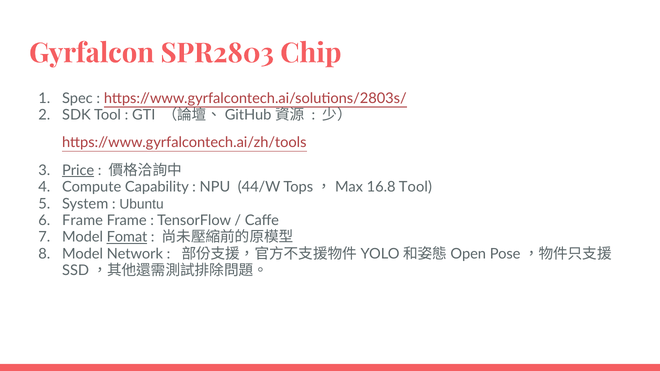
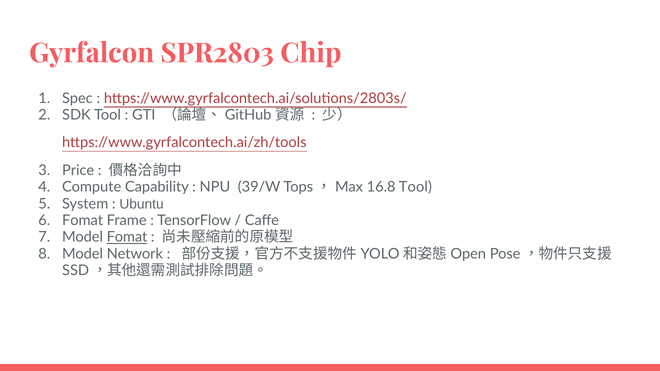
Price underline: present -> none
44/W: 44/W -> 39/W
Frame at (83, 221): Frame -> Fomat
